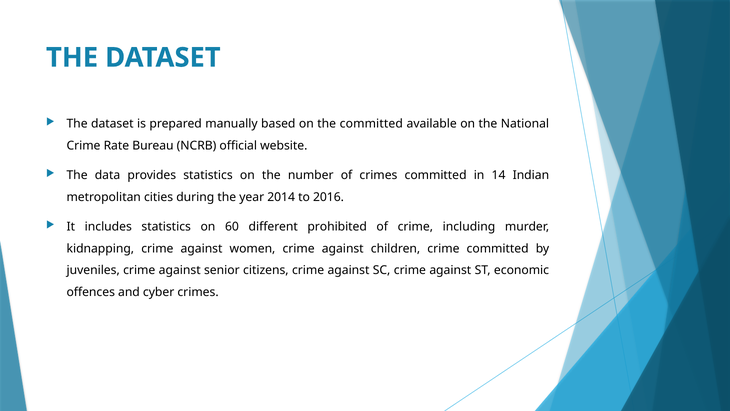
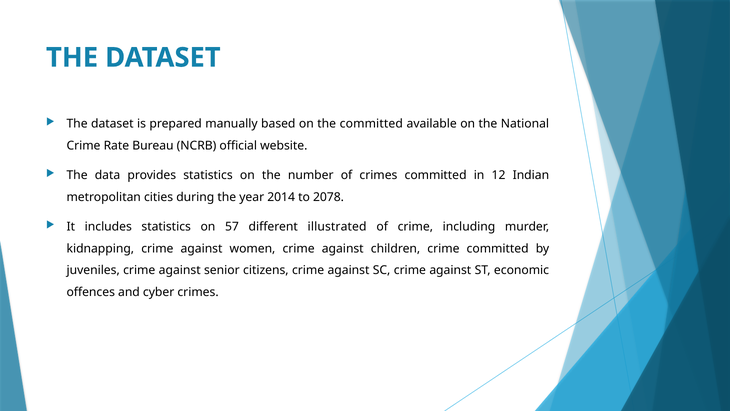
14: 14 -> 12
2016: 2016 -> 2078
60: 60 -> 57
prohibited: prohibited -> illustrated
